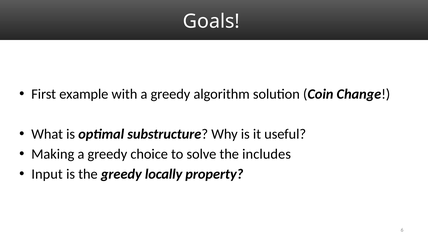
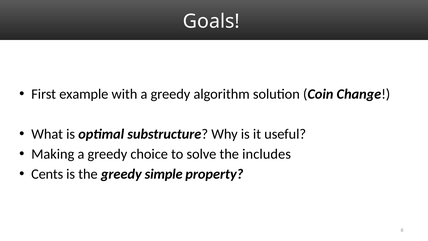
Input: Input -> Cents
locally: locally -> simple
